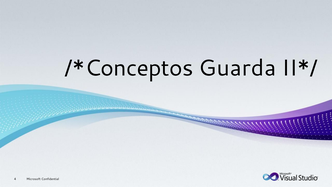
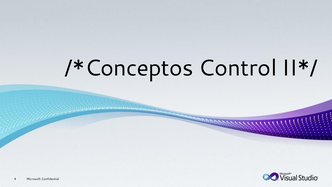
Guarda: Guarda -> Control
